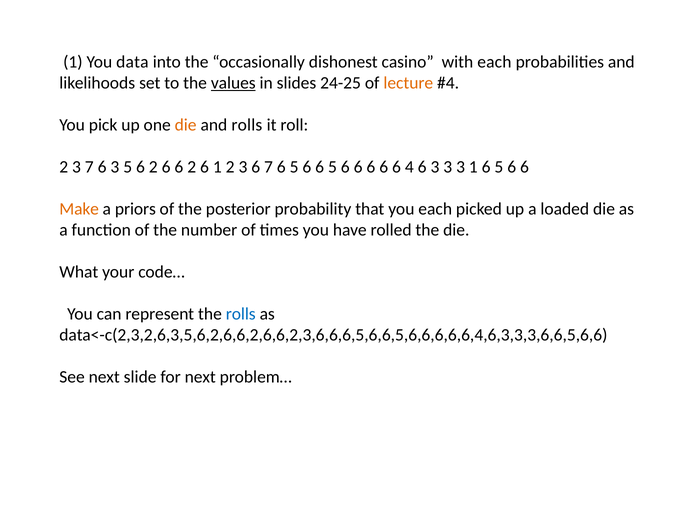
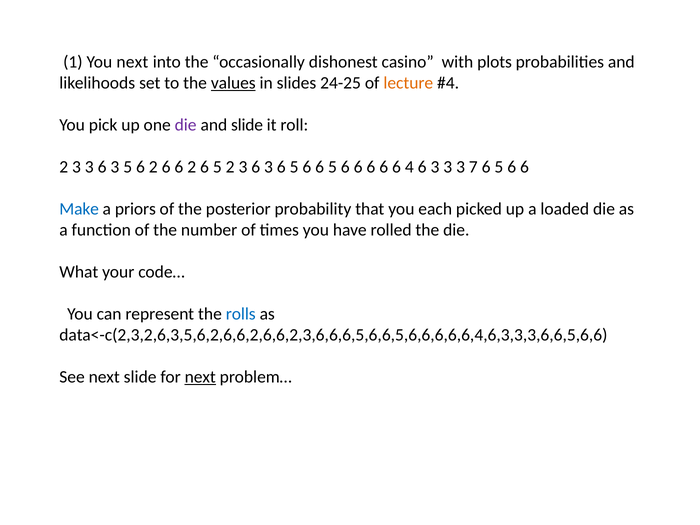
You data: data -> next
with each: each -> plots
die at (186, 125) colour: orange -> purple
and rolls: rolls -> slide
2 3 7: 7 -> 3
2 6 1: 1 -> 5
2 3 6 7: 7 -> 3
3 1: 1 -> 7
Make colour: orange -> blue
next at (200, 377) underline: none -> present
